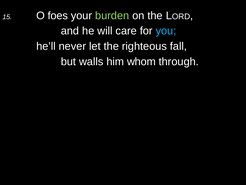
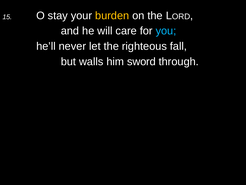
foes: foes -> stay
burden colour: light green -> yellow
whom: whom -> sword
